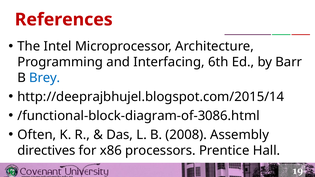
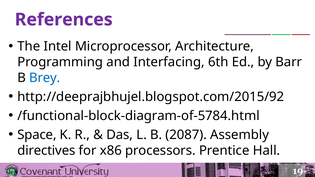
References colour: red -> purple
http://deeprajbhujel.blogspot.com/2015/14: http://deeprajbhujel.blogspot.com/2015/14 -> http://deeprajbhujel.blogspot.com/2015/92
/functional-block-diagram-of-3086.html: /functional-block-diagram-of-3086.html -> /functional-block-diagram-of-5784.html
Often: Often -> Space
2008: 2008 -> 2087
